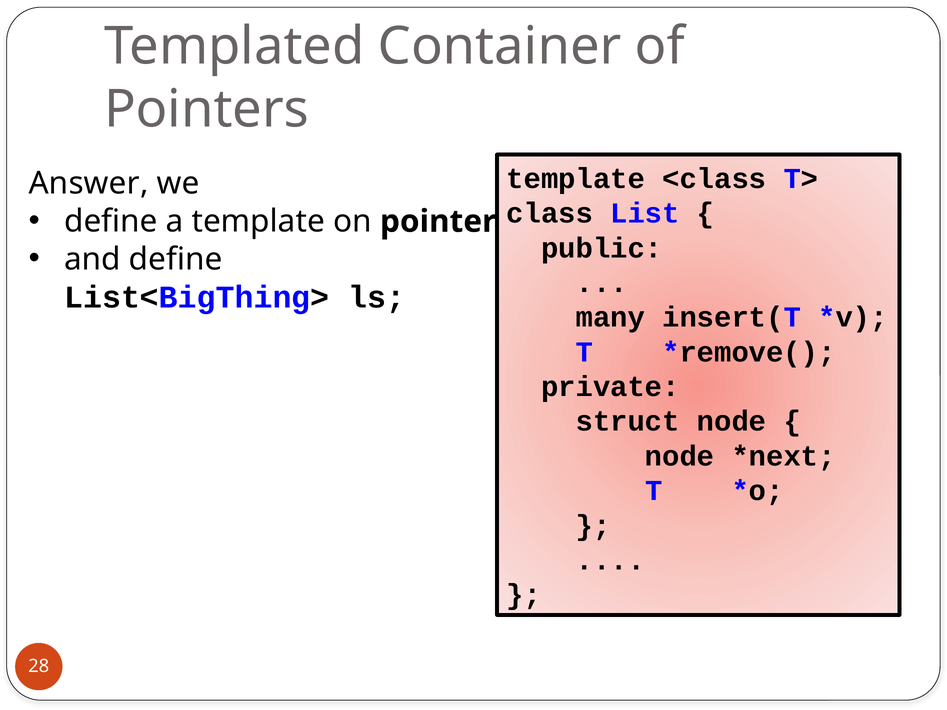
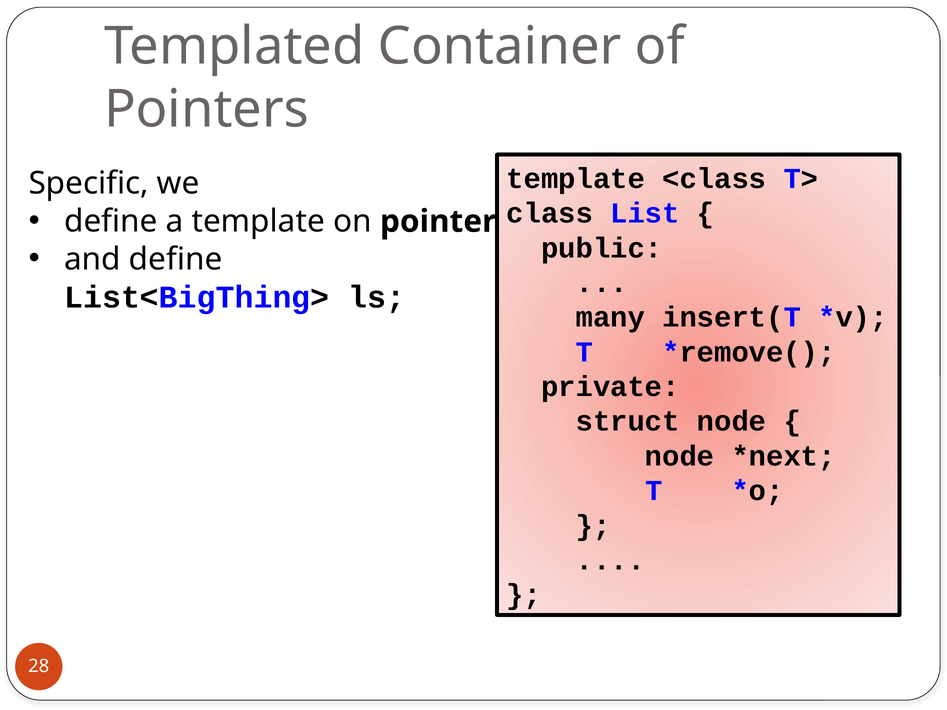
Answer: Answer -> Specific
